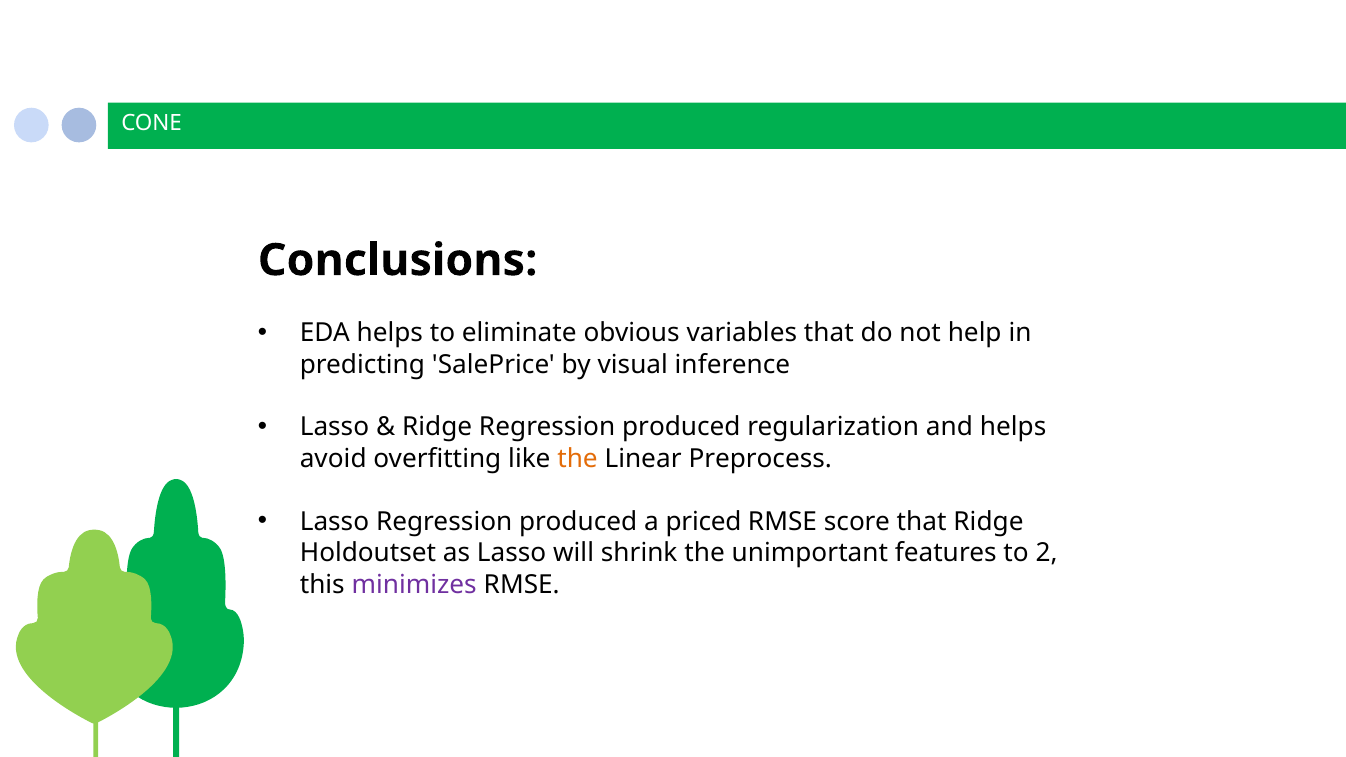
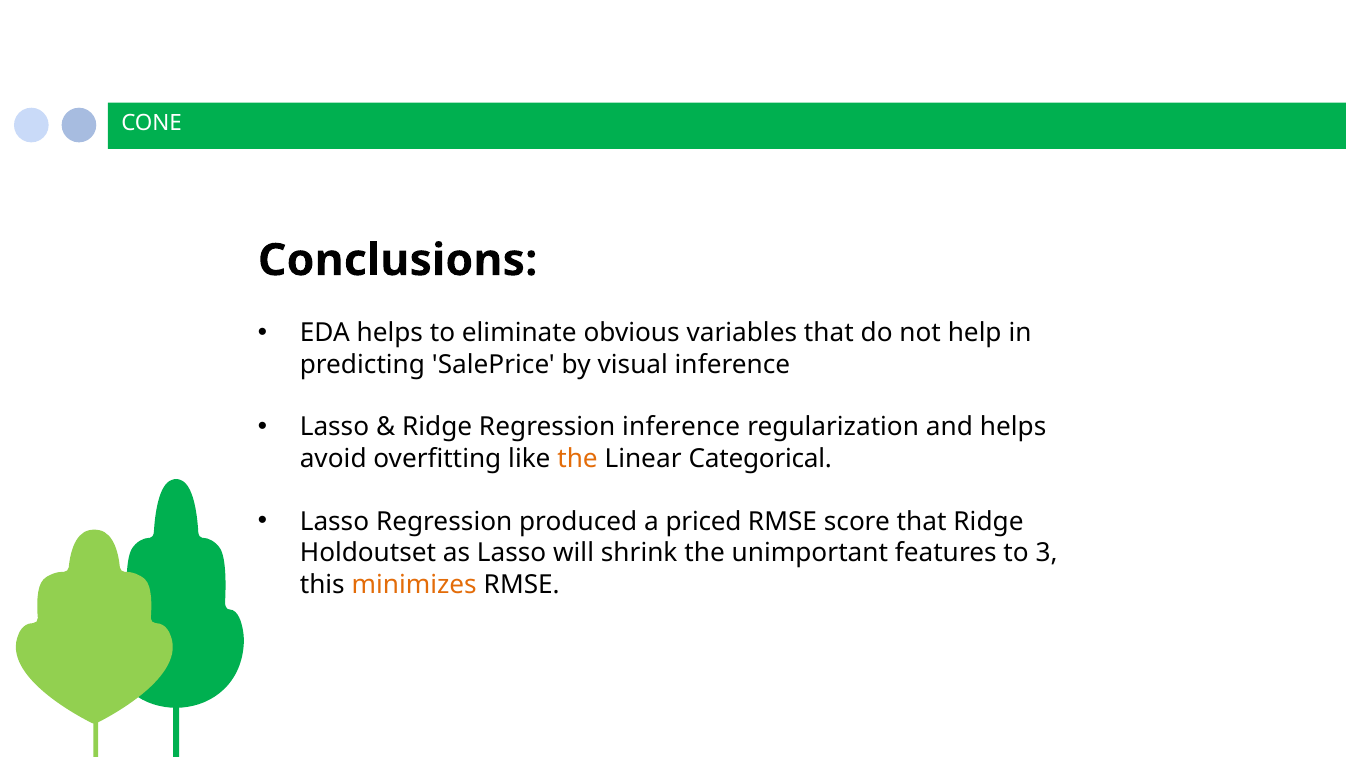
Ridge Regression produced: produced -> inference
Preprocess: Preprocess -> Categorical
2: 2 -> 3
minimizes colour: purple -> orange
